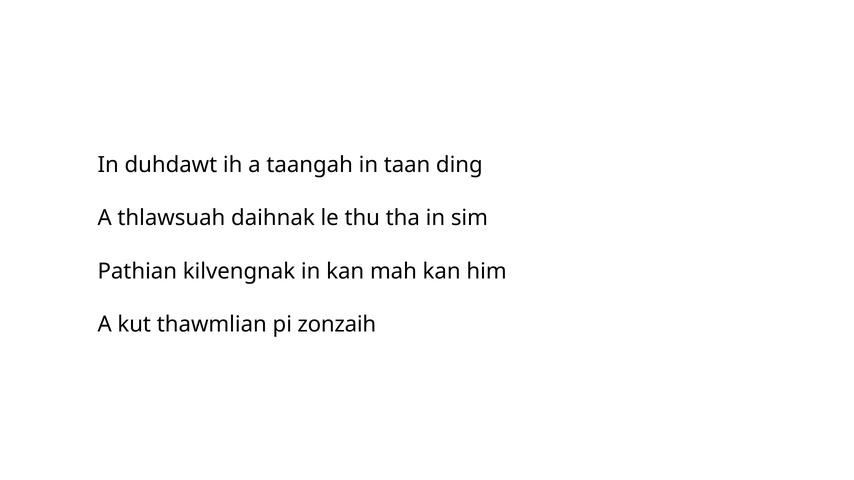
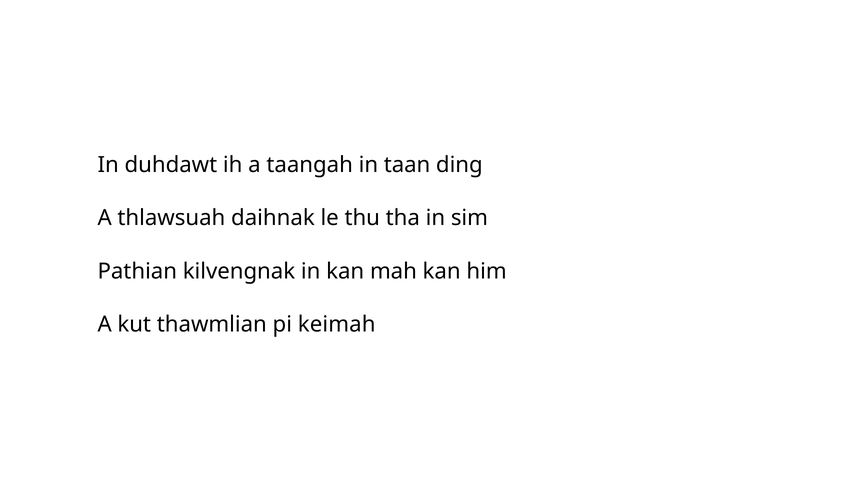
zonzaih: zonzaih -> keimah
